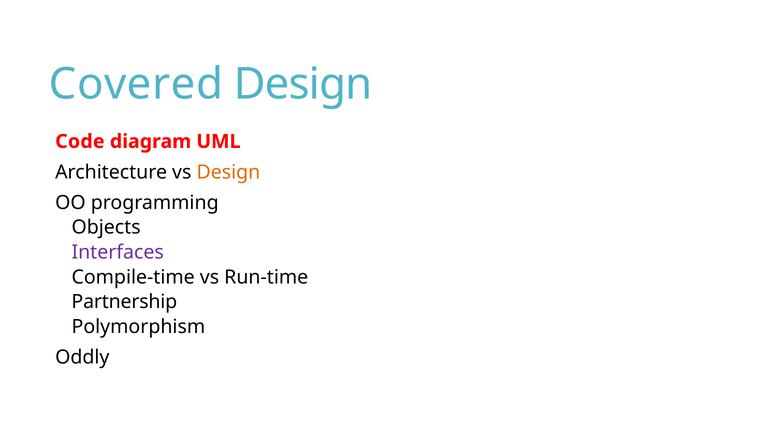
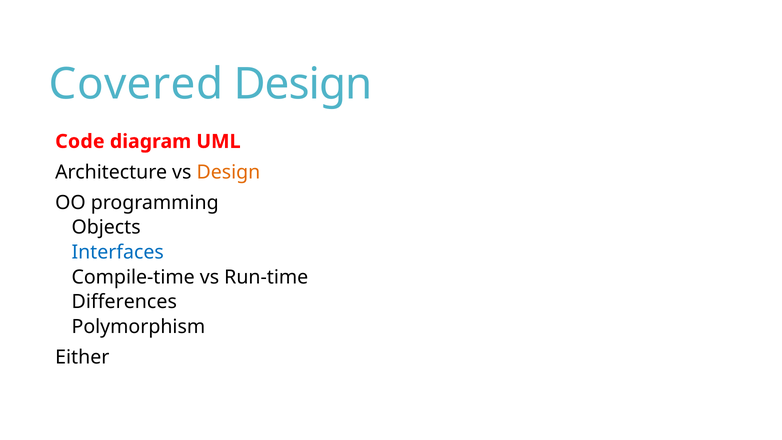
Interfaces colour: purple -> blue
Partnership: Partnership -> Differences
Oddly: Oddly -> Either
